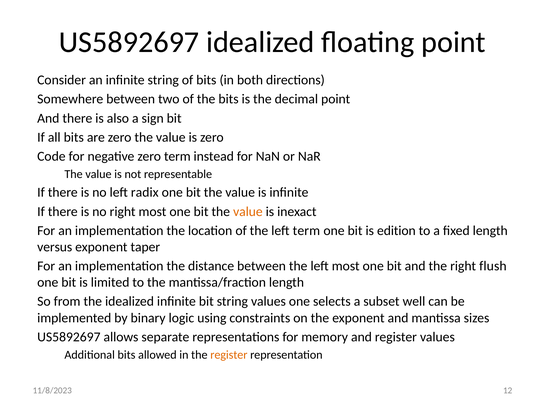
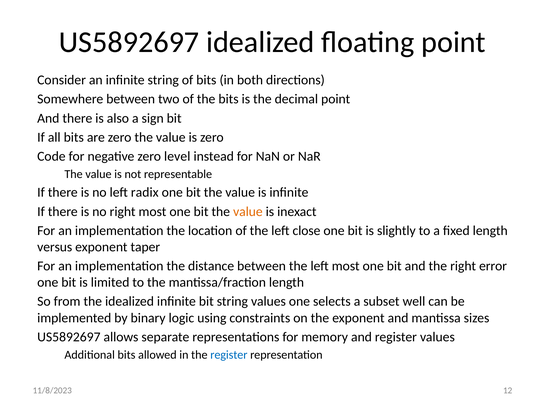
zero term: term -> level
left term: term -> close
edition: edition -> slightly
flush: flush -> error
register at (229, 354) colour: orange -> blue
